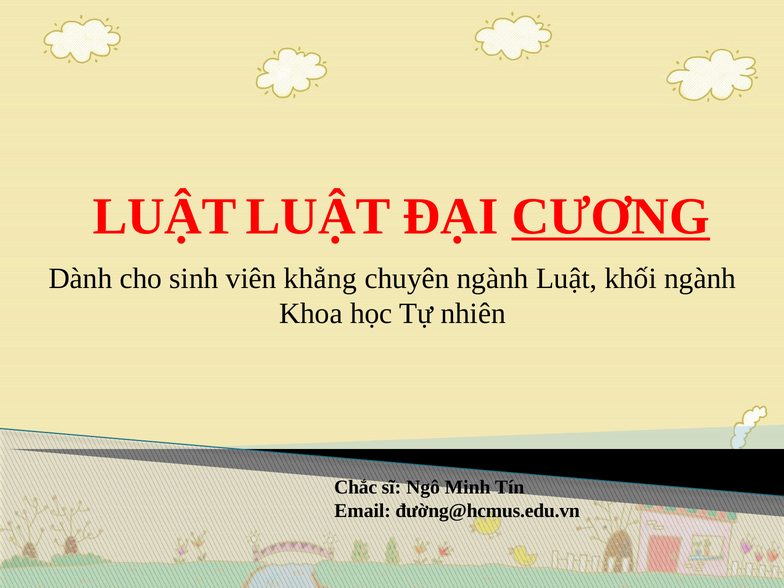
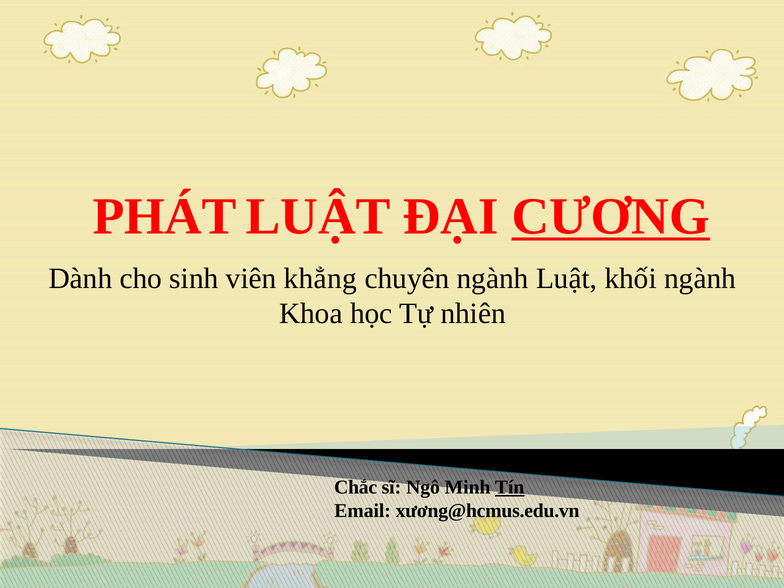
LUẬT at (165, 217): LUẬT -> PHÁT
Tín underline: none -> present
đường@hcmus.edu.vn: đường@hcmus.edu.vn -> xương@hcmus.edu.vn
